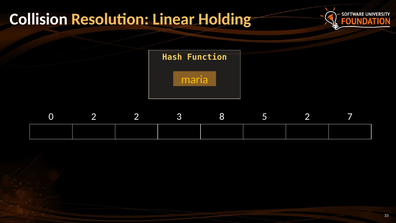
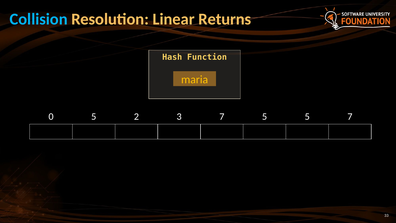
Collision colour: white -> light blue
Holding: Holding -> Returns
0 2: 2 -> 5
3 8: 8 -> 7
5 2: 2 -> 5
